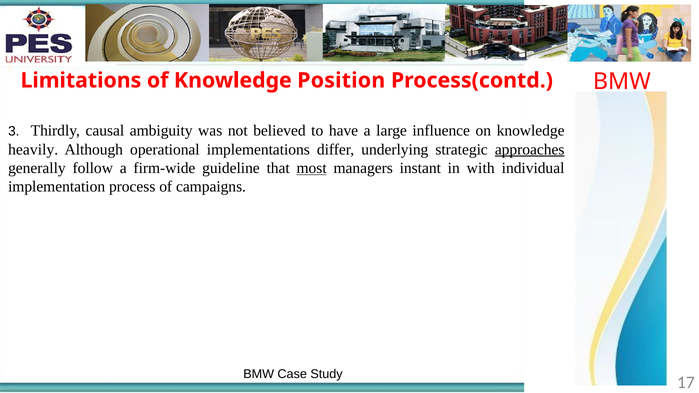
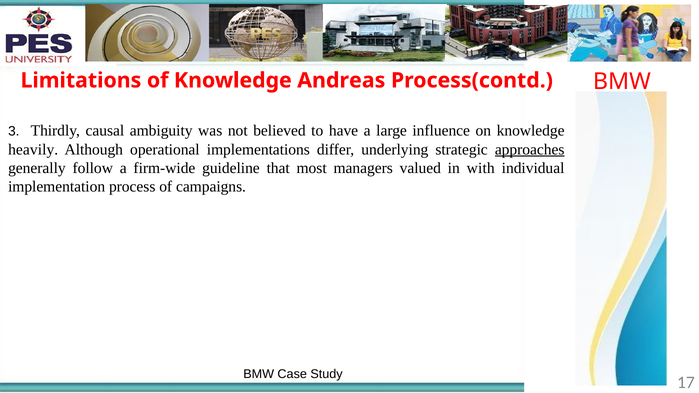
Position: Position -> Andreas
most underline: present -> none
instant: instant -> valued
